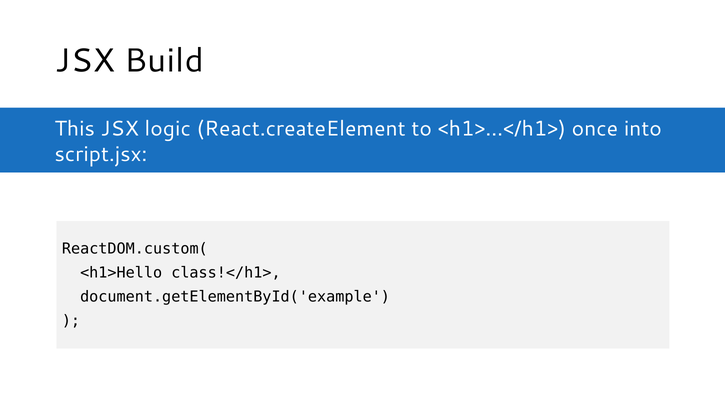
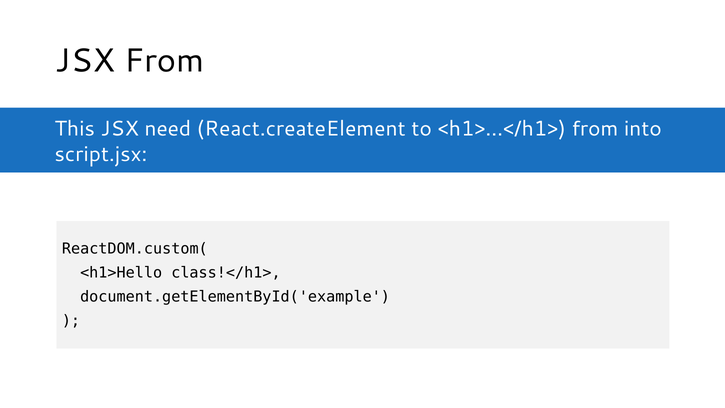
JSX Build: Build -> From
logic: logic -> need
<h1>...</h1> once: once -> from
